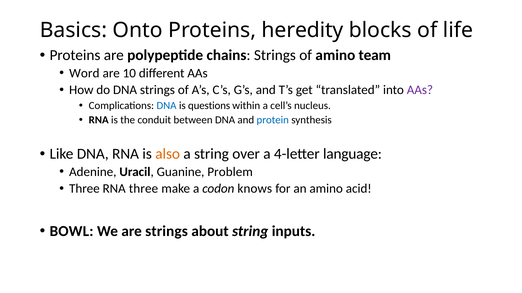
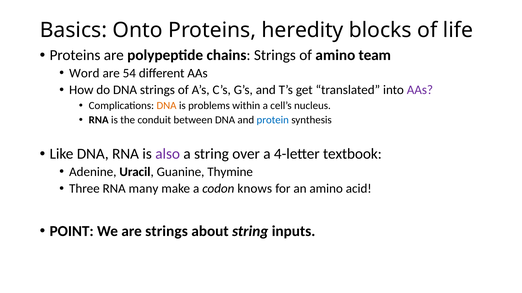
10: 10 -> 54
DNA at (167, 106) colour: blue -> orange
questions: questions -> problems
also colour: orange -> purple
language: language -> textbook
Problem: Problem -> Thymine
RNA three: three -> many
BOWL: BOWL -> POINT
